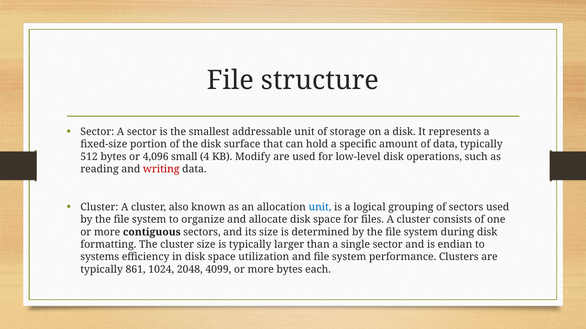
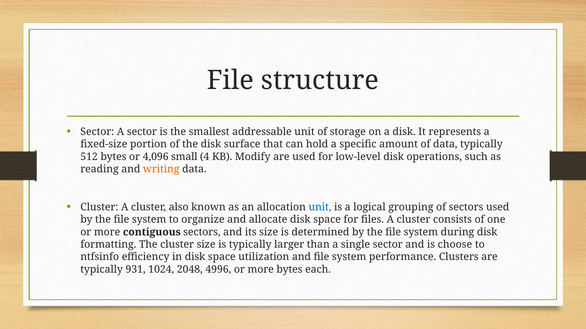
writing colour: red -> orange
endian: endian -> choose
systems: systems -> ntfsinfo
861: 861 -> 931
4099: 4099 -> 4996
